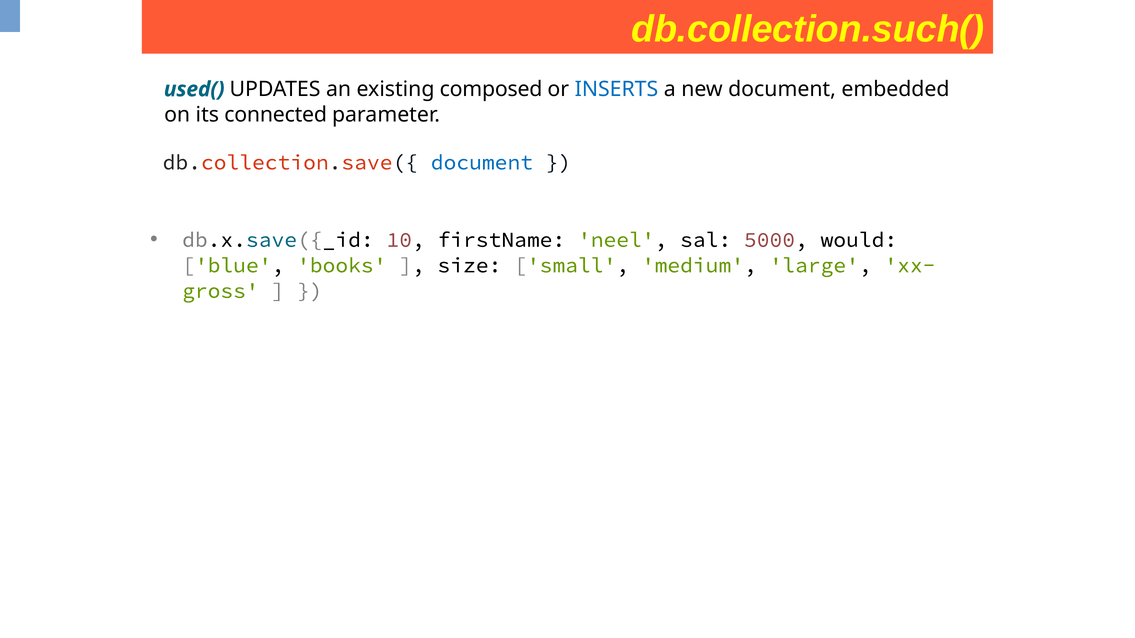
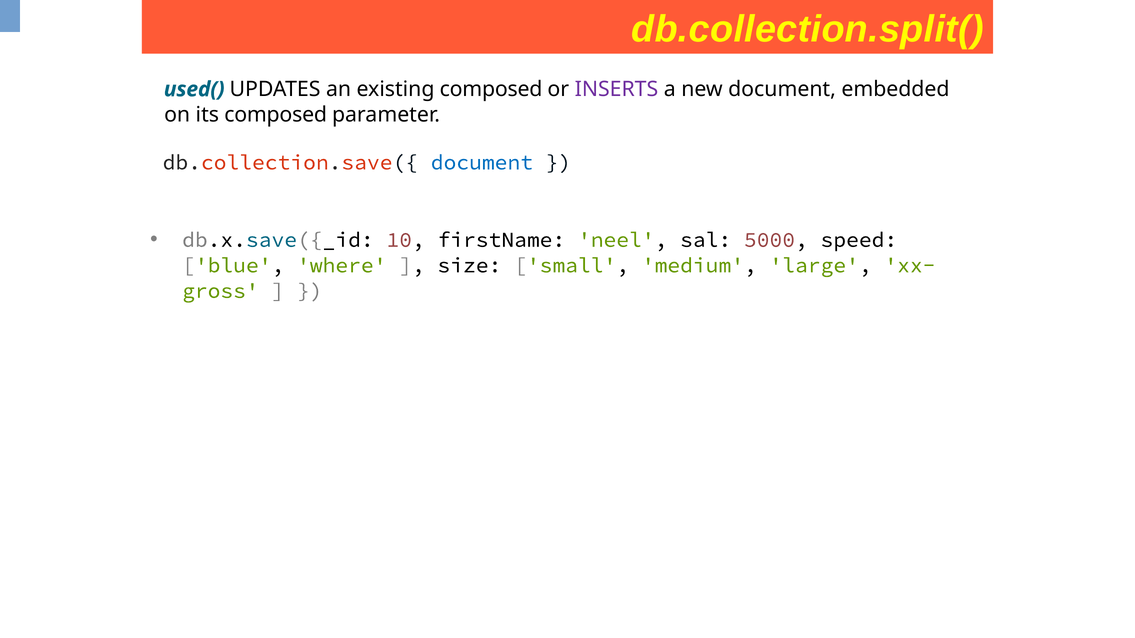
db.collection.such(: db.collection.such( -> db.collection.split(
INSERTS colour: blue -> purple
its connected: connected -> composed
would: would -> speed
books: books -> where
